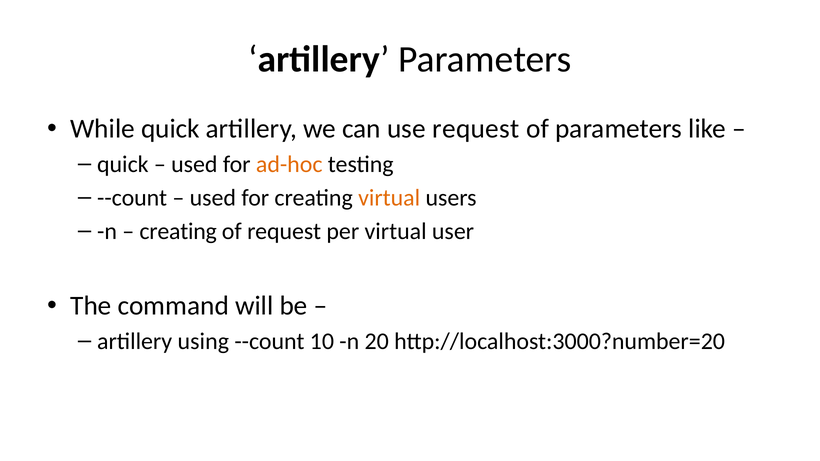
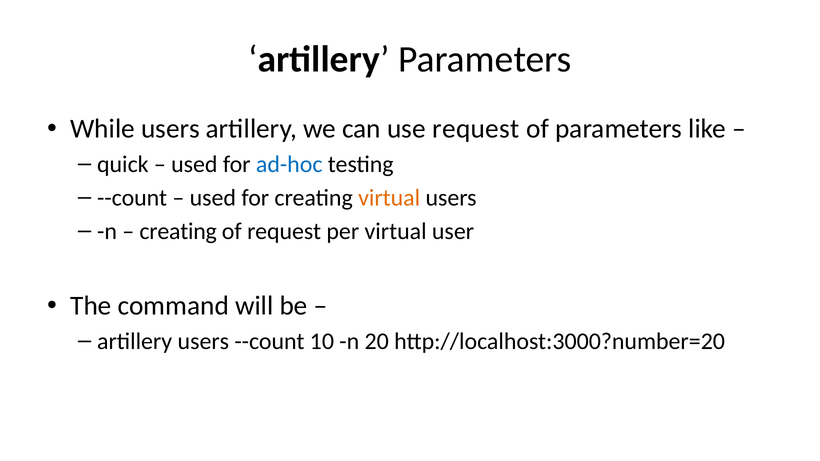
While quick: quick -> users
ad-hoc colour: orange -> blue
artillery using: using -> users
